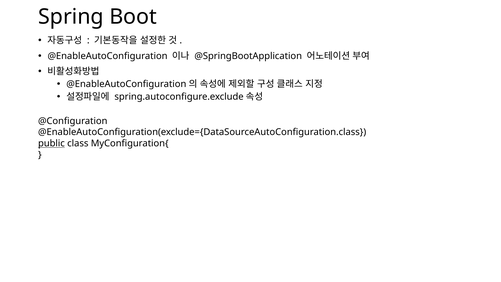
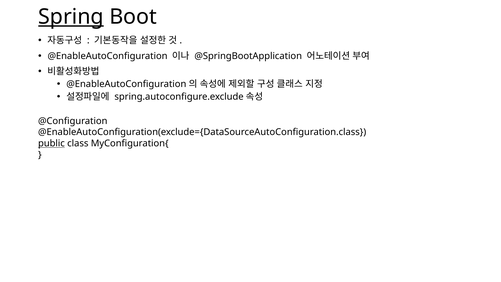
Spring underline: none -> present
